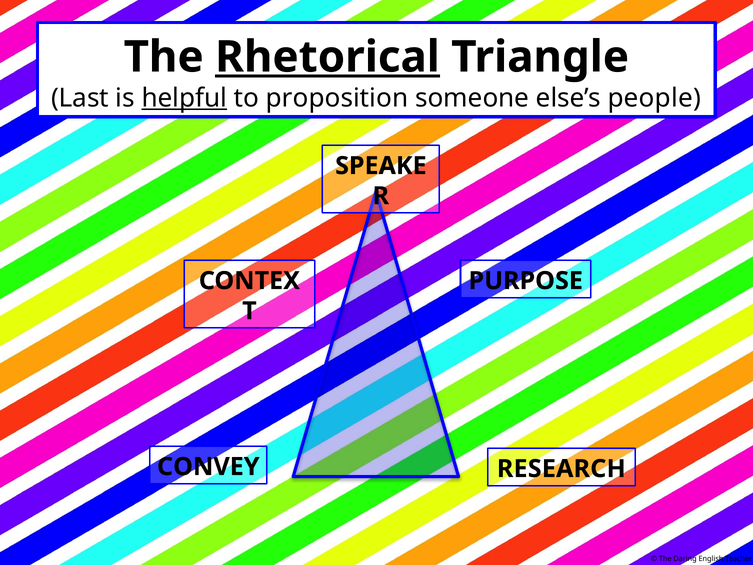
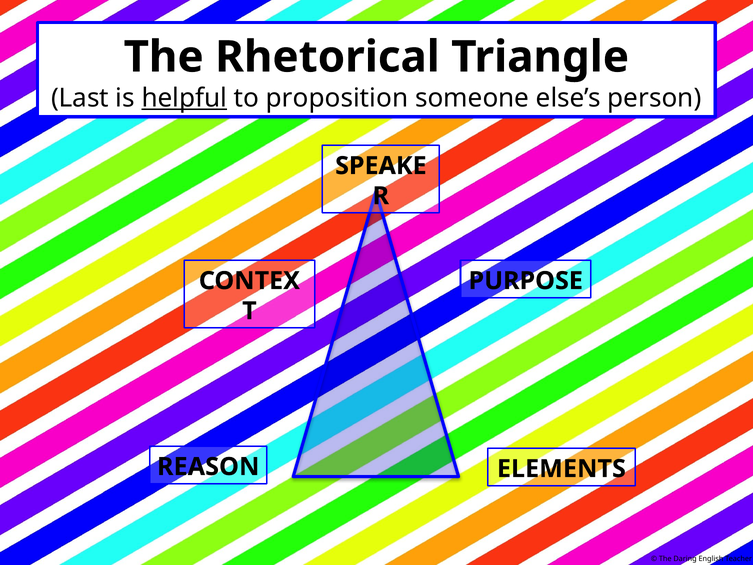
Rhetorical underline: present -> none
people: people -> person
CONVEY: CONVEY -> REASON
RESEARCH: RESEARCH -> ELEMENTS
